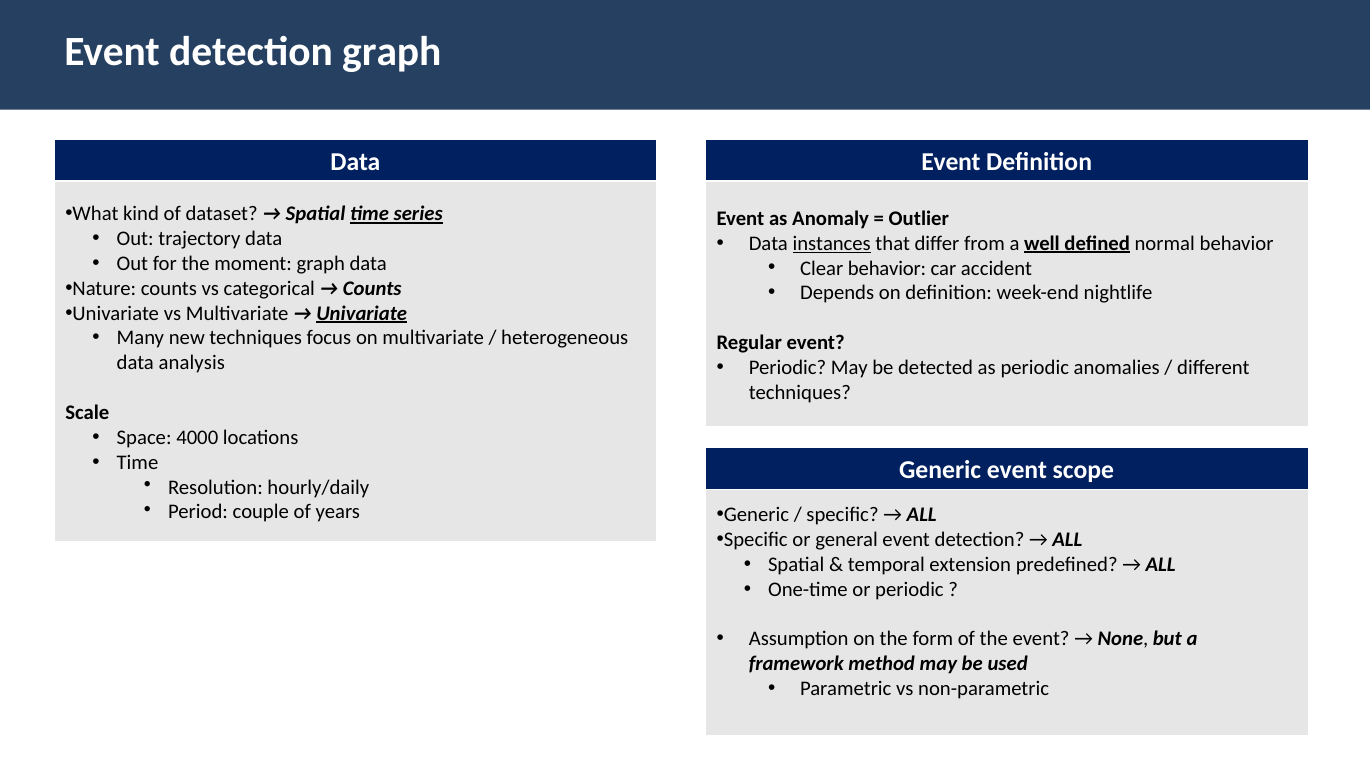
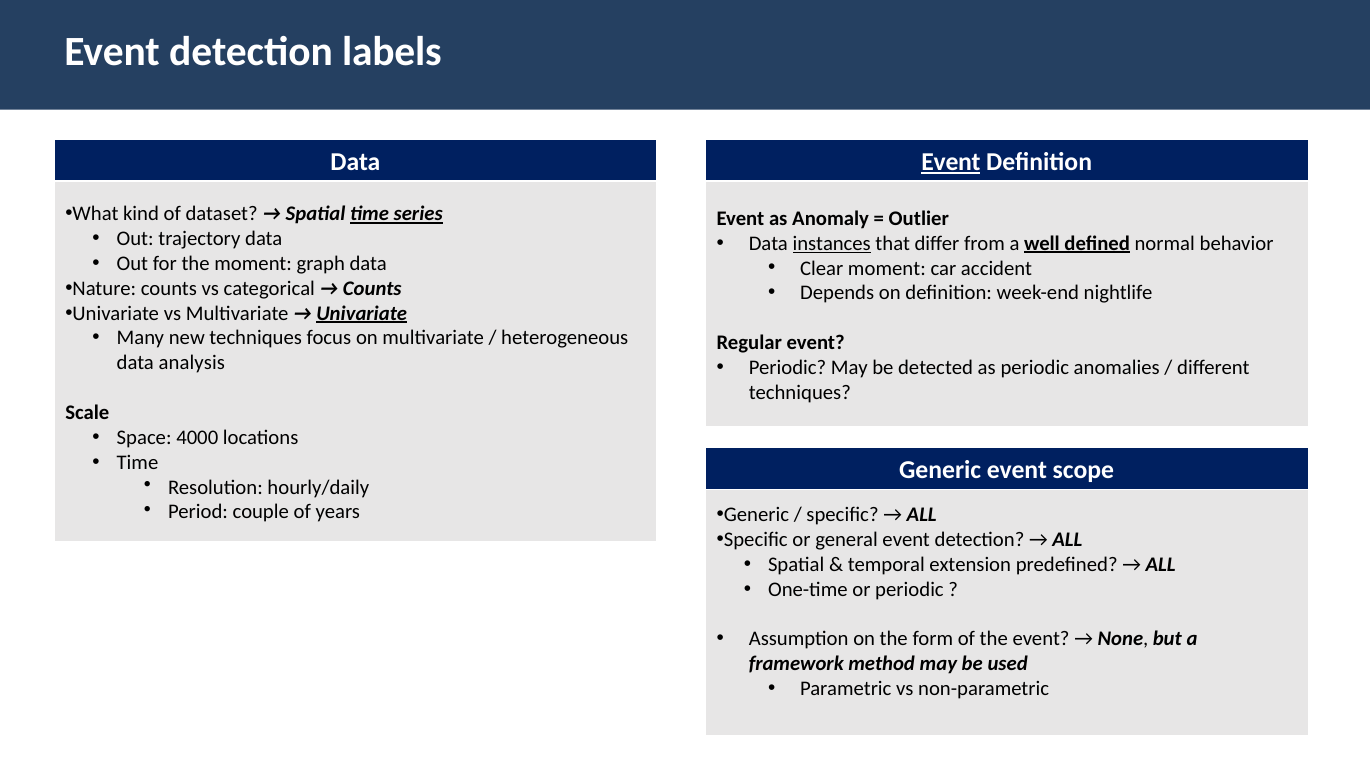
detection graph: graph -> labels
Event at (951, 162) underline: none -> present
Clear behavior: behavior -> moment
